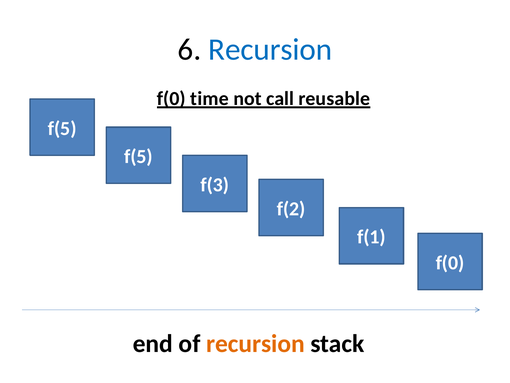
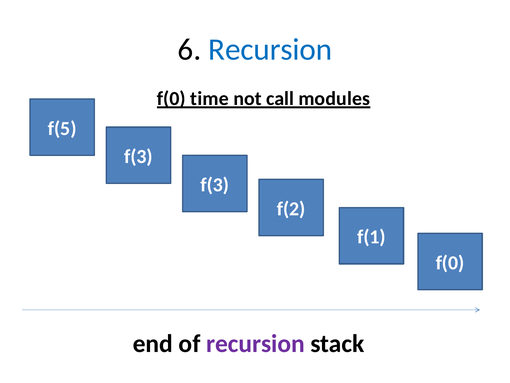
reusable: reusable -> modules
f(5 at (139, 156): f(5 -> f(3
recursion at (255, 343) colour: orange -> purple
